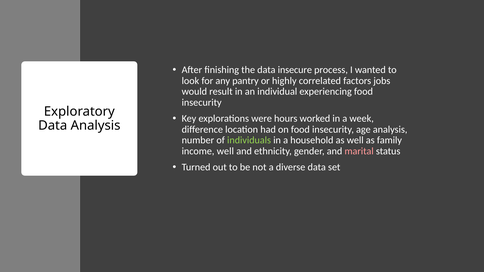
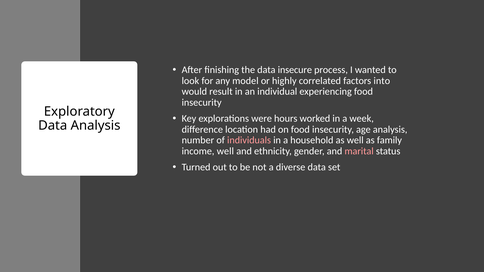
pantry: pantry -> model
jobs: jobs -> into
individuals colour: light green -> pink
